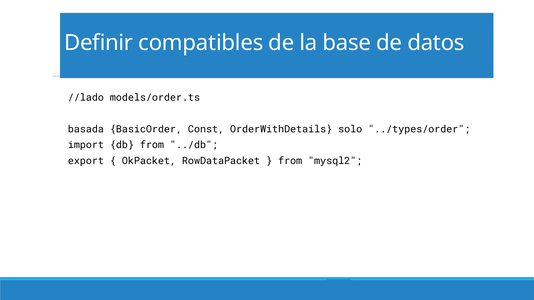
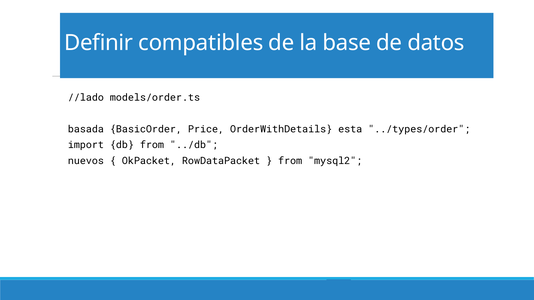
Const: Const -> Price
solo: solo -> esta
export: export -> nuevos
